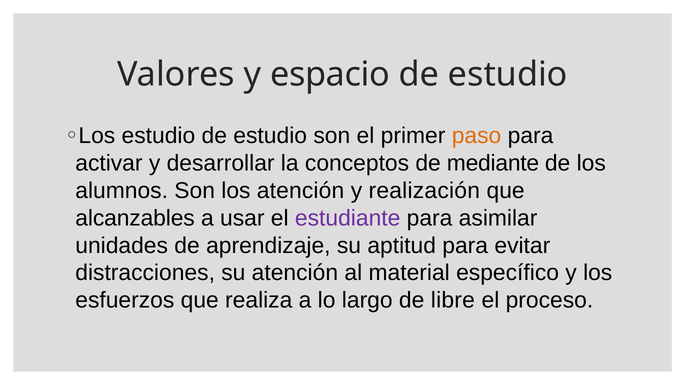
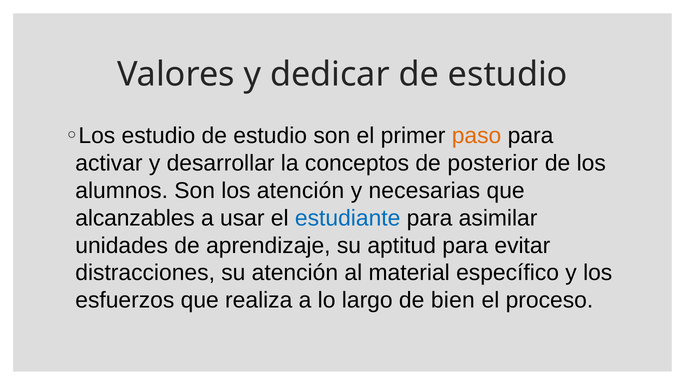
espacio: espacio -> dedicar
mediante: mediante -> posterior
realización: realización -> necesarias
estudiante colour: purple -> blue
libre: libre -> bien
